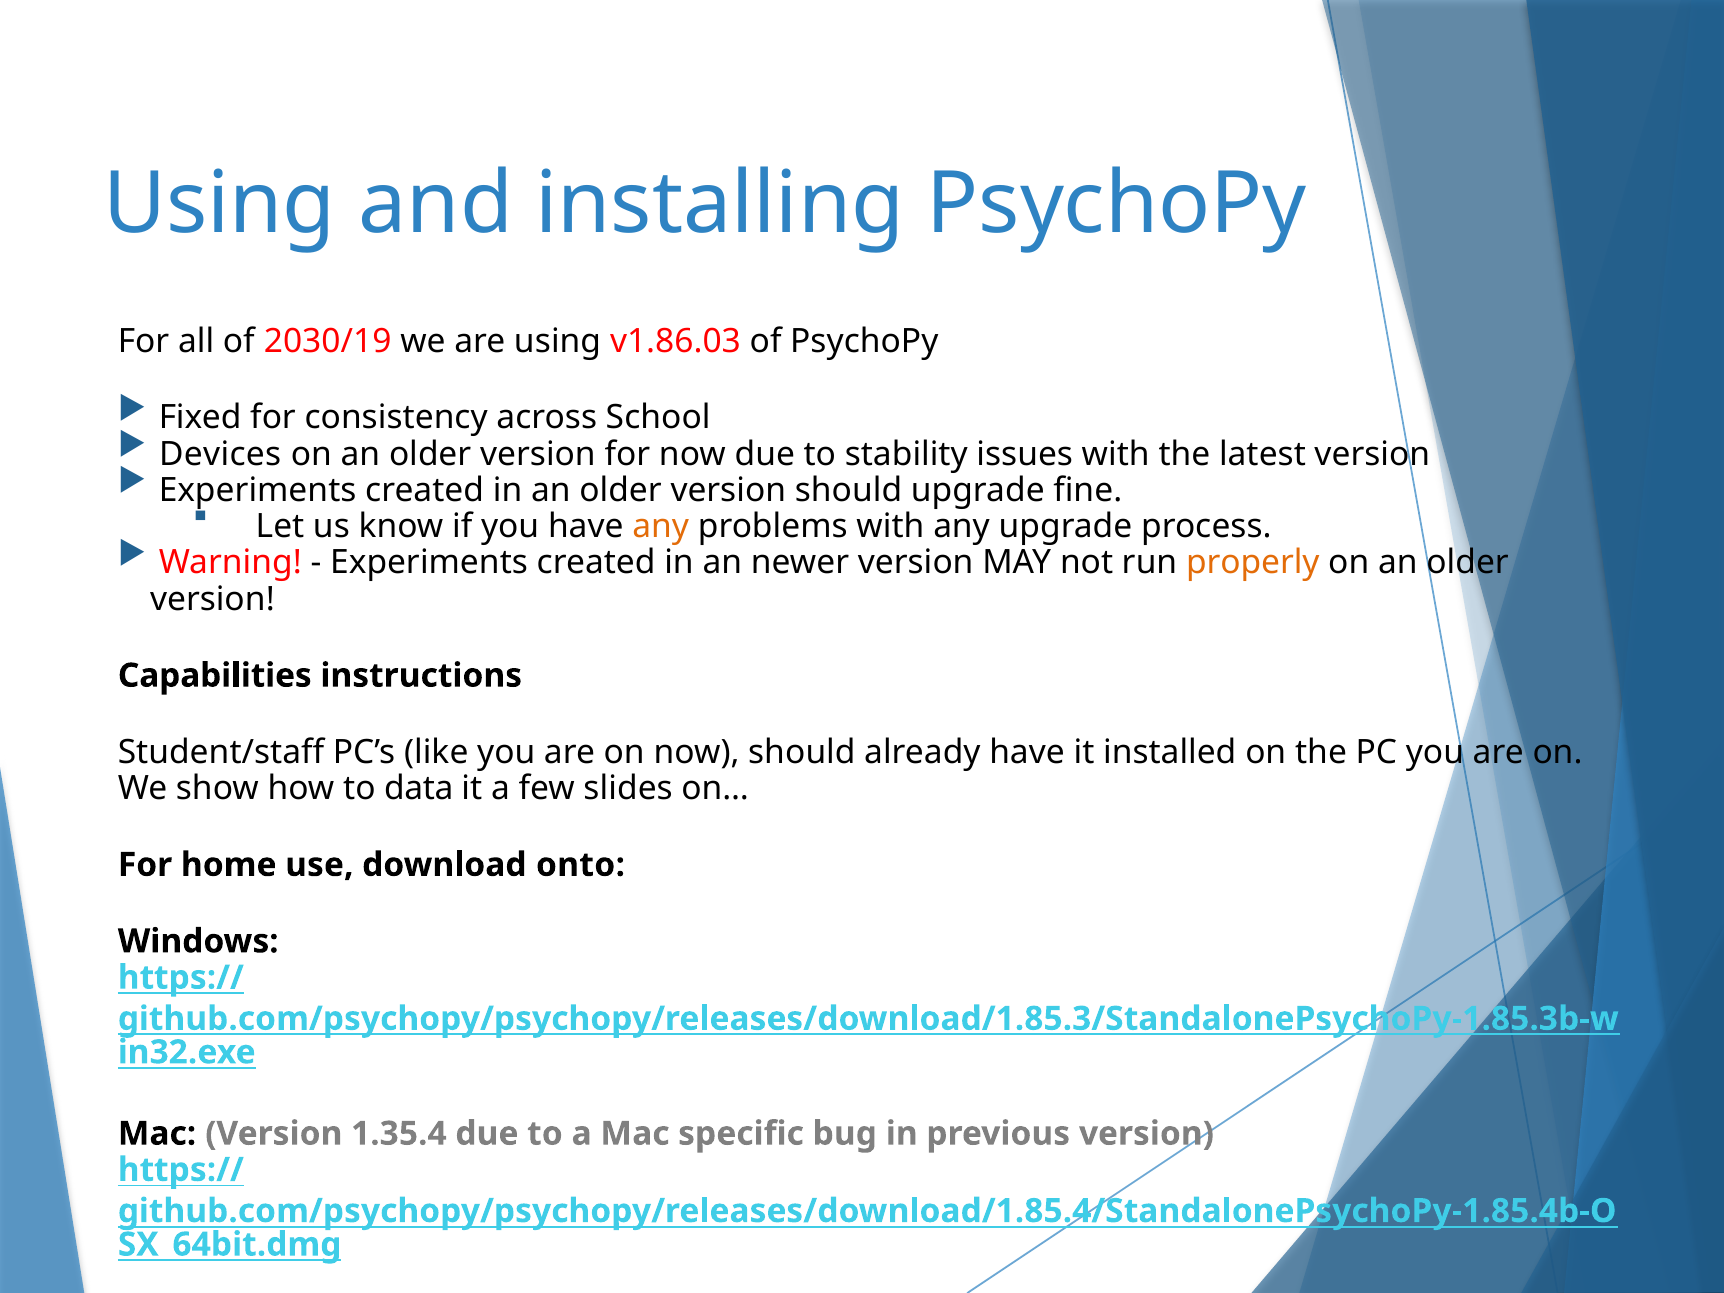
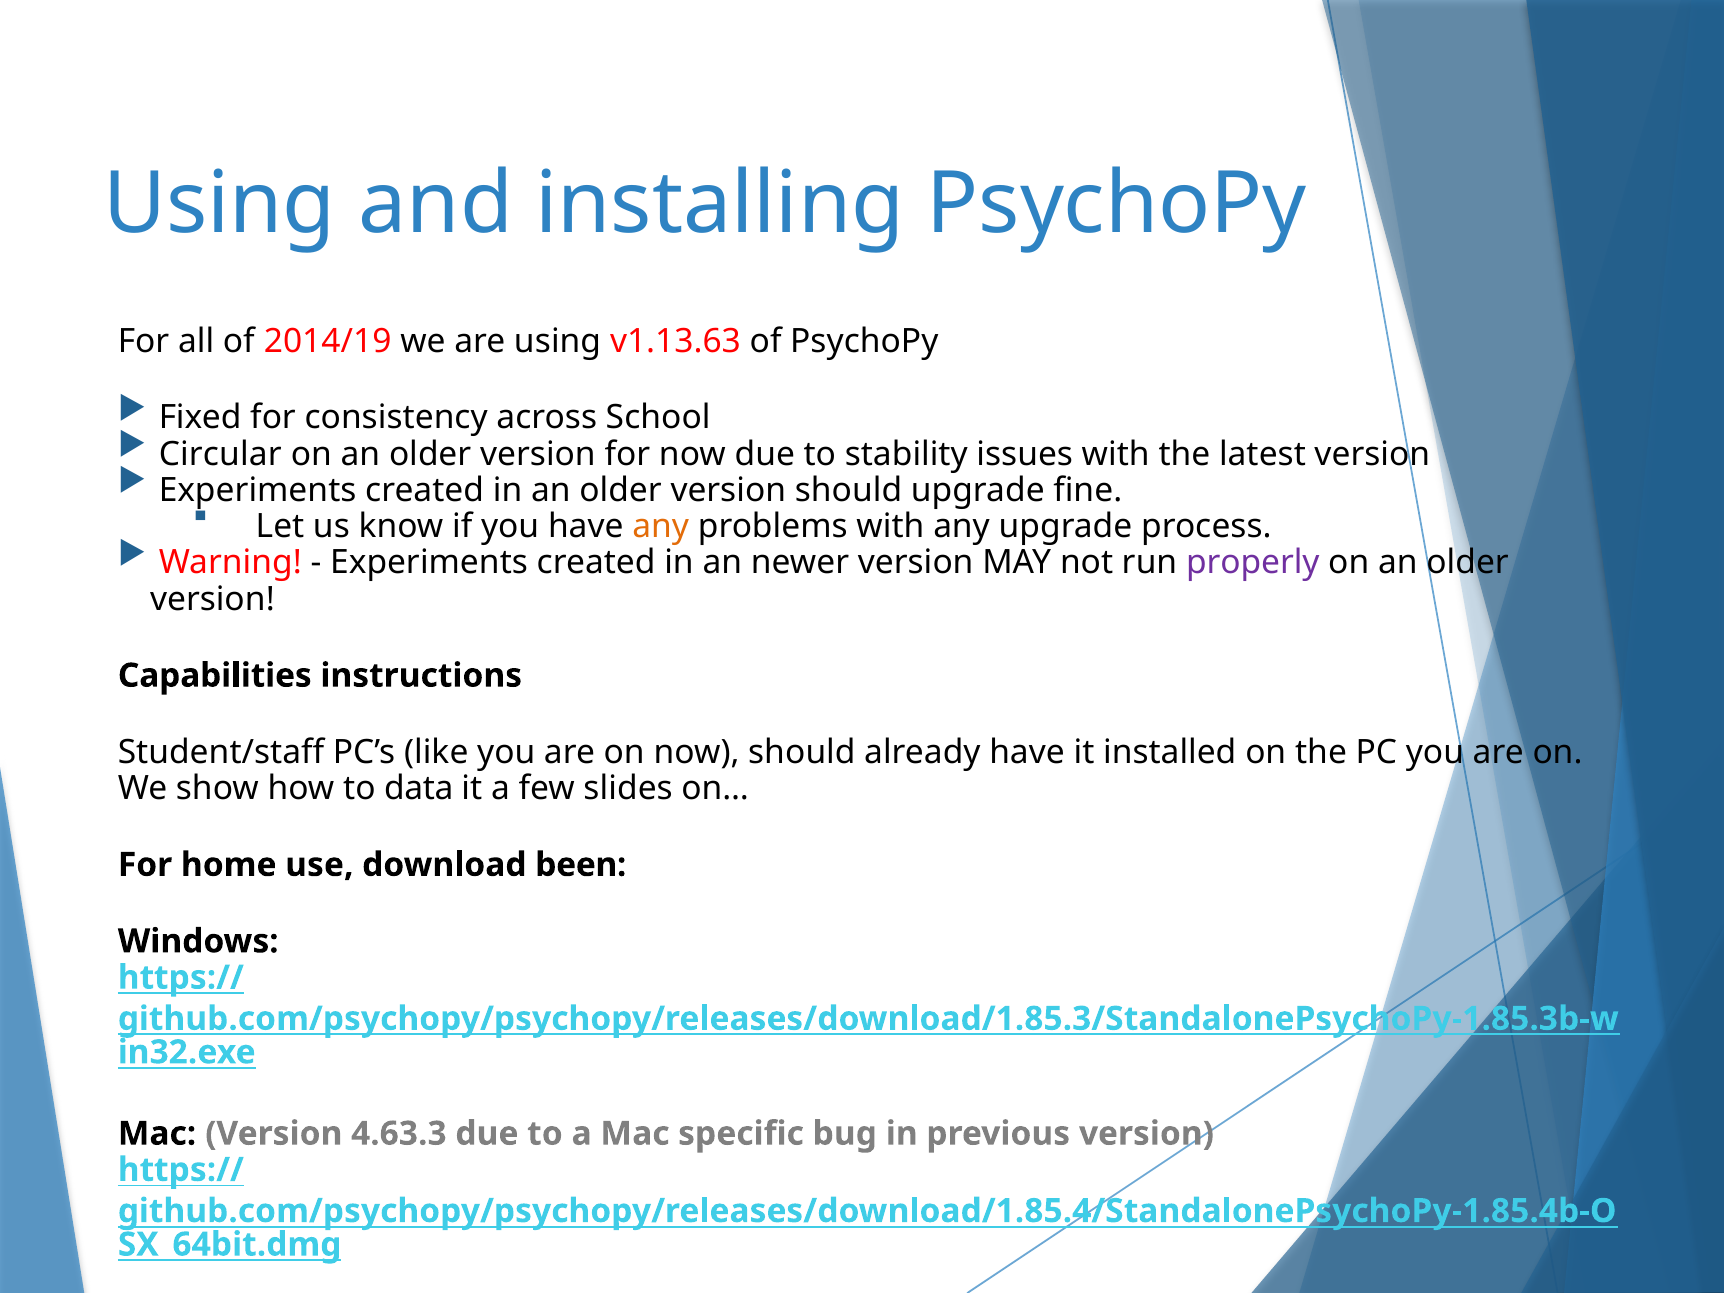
2030/19: 2030/19 -> 2014/19
v1.86.03: v1.86.03 -> v1.13.63
Devices: Devices -> Circular
properly colour: orange -> purple
onto: onto -> been
1.35.4: 1.35.4 -> 4.63.3
